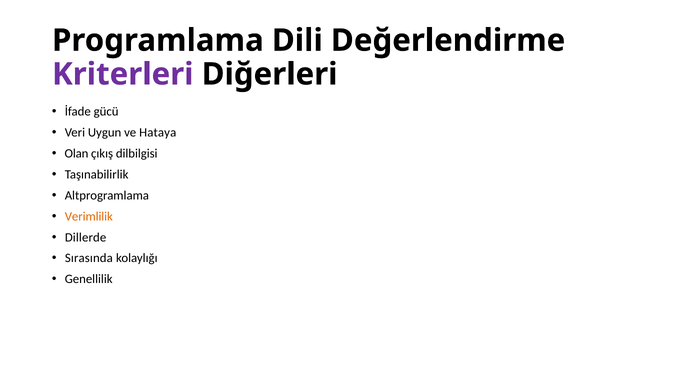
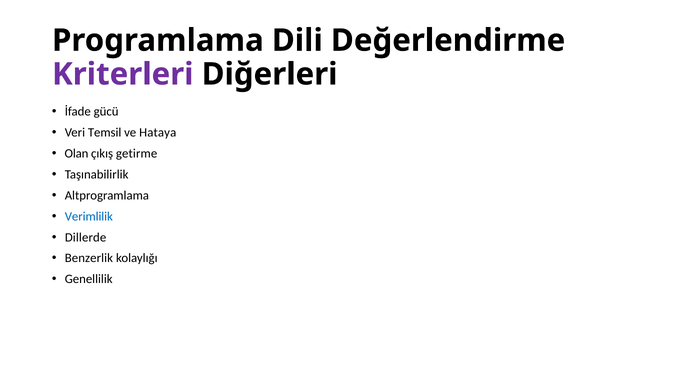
Uygun: Uygun -> Temsil
dilbilgisi: dilbilgisi -> getirme
Verimlilik colour: orange -> blue
Sırasında: Sırasında -> Benzerlik
